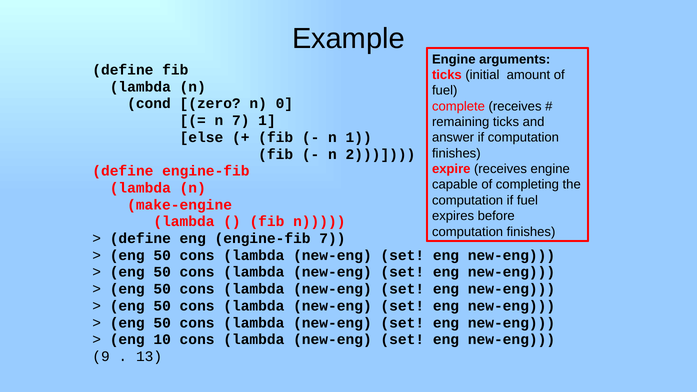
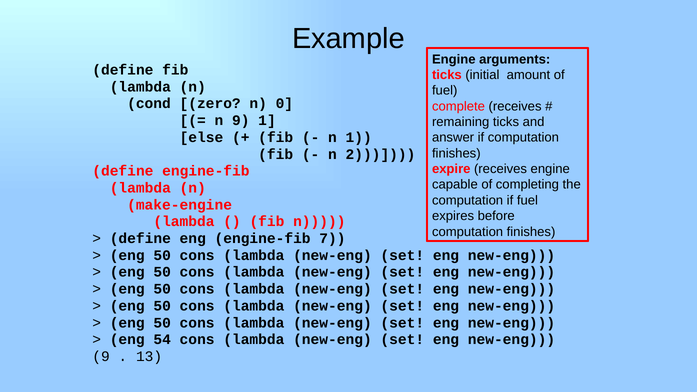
n 7: 7 -> 9
10: 10 -> 54
